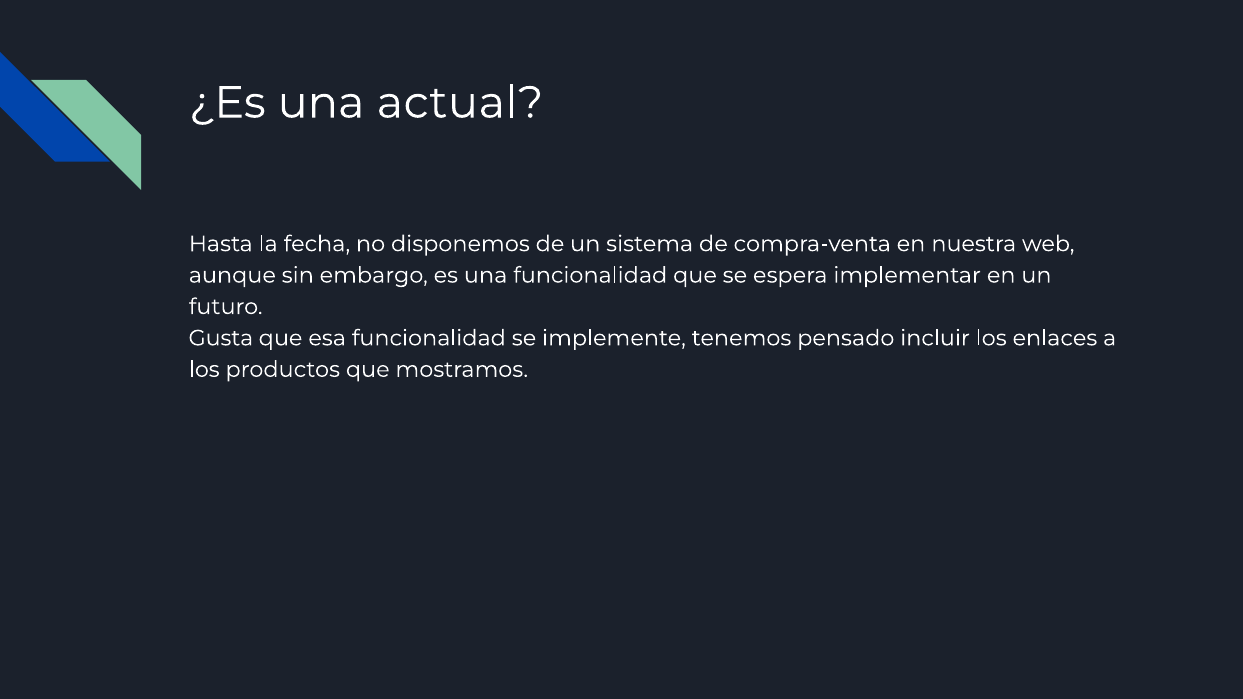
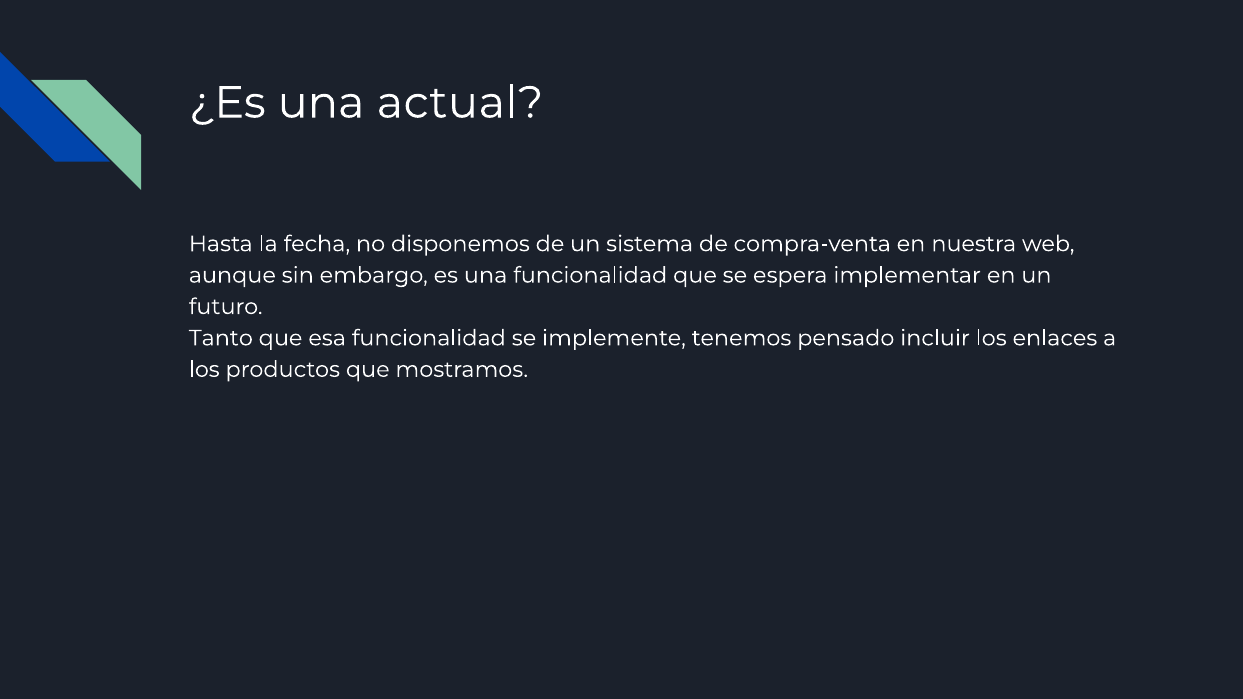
Gusta: Gusta -> Tanto
